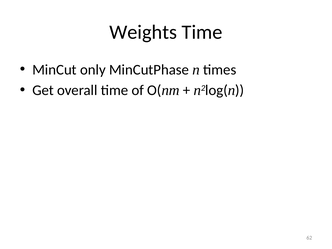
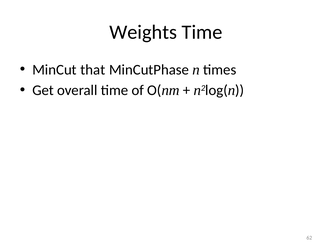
only: only -> that
